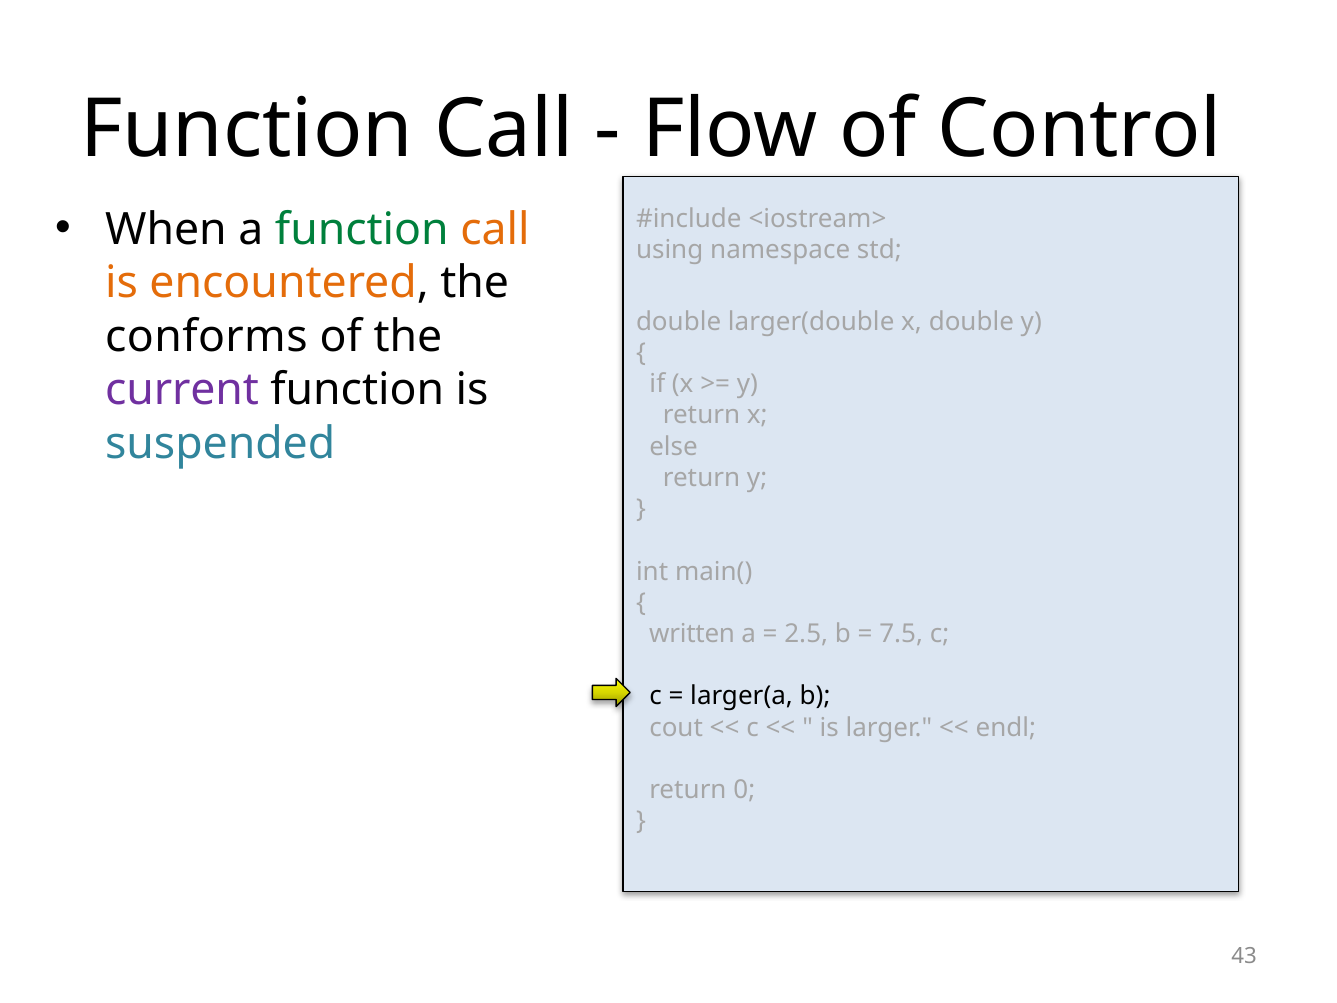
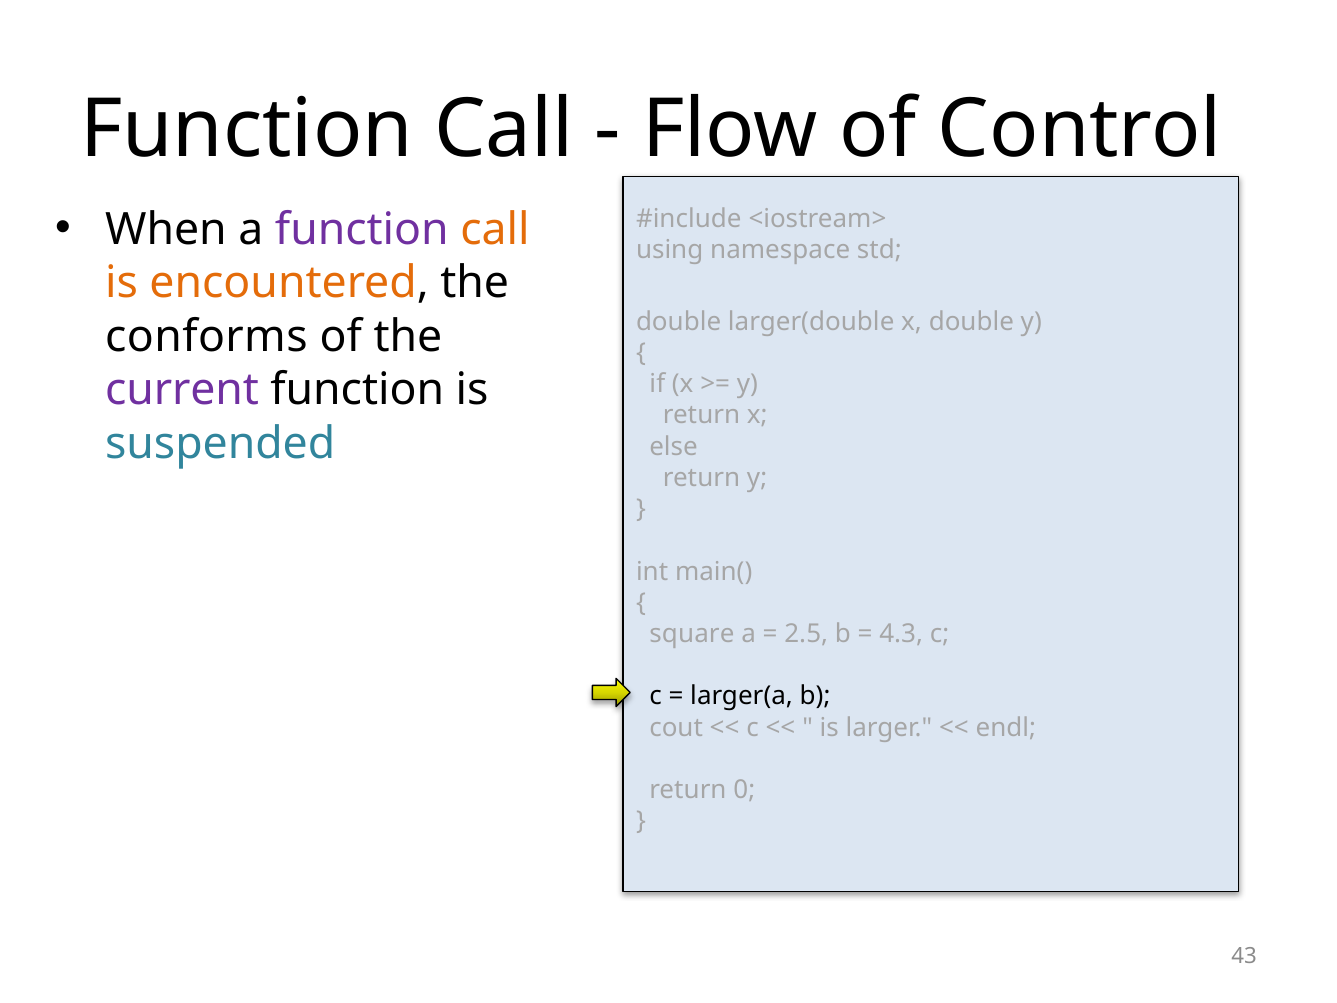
function at (362, 229) colour: green -> purple
written: written -> square
7.5: 7.5 -> 4.3
